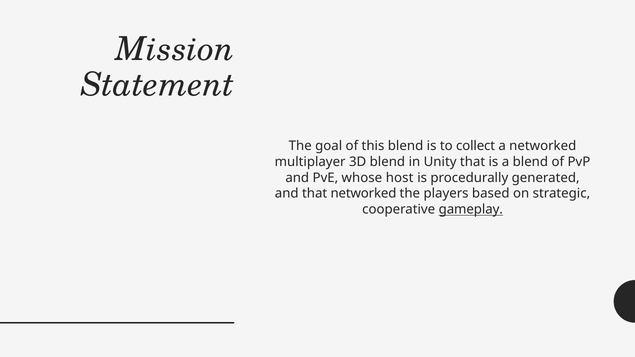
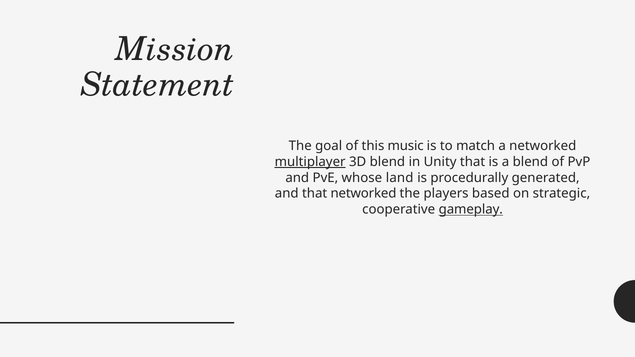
this blend: blend -> music
collect: collect -> match
multiplayer underline: none -> present
host: host -> land
